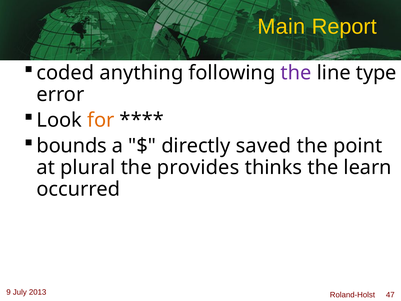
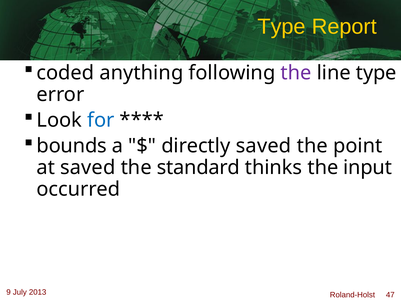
Main at (281, 27): Main -> Type
for colour: orange -> blue
at plural: plural -> saved
provides: provides -> standard
learn: learn -> input
